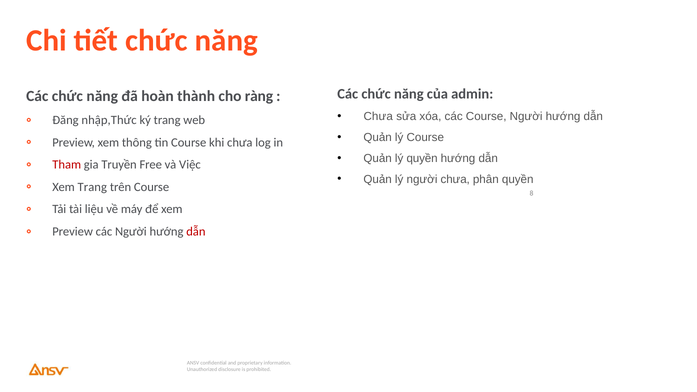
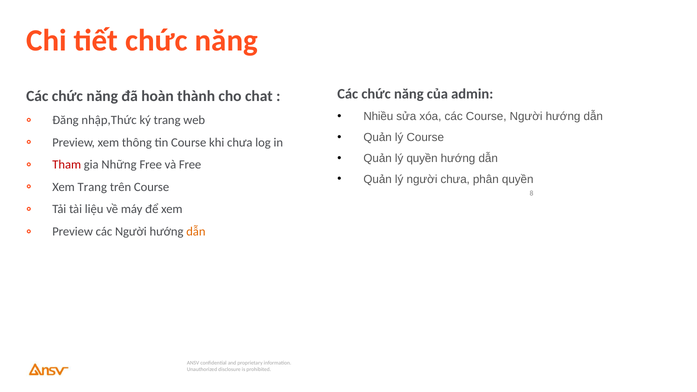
ràng: ràng -> chat
Chưa at (378, 117): Chưa -> Nhiều
Truyền: Truyền -> Những
và Việc: Việc -> Free
dẫn at (196, 232) colour: red -> orange
